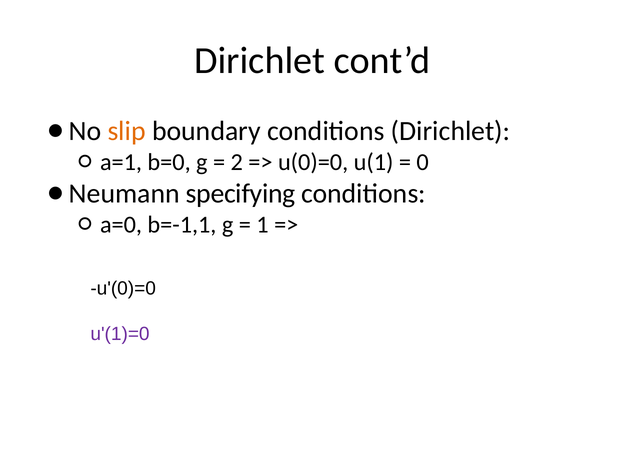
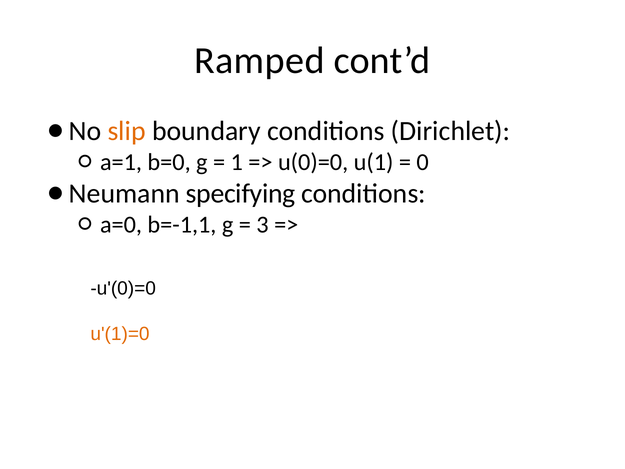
Dirichlet at (260, 61): Dirichlet -> Ramped
2: 2 -> 1
1: 1 -> 3
u'(1)=0 colour: purple -> orange
